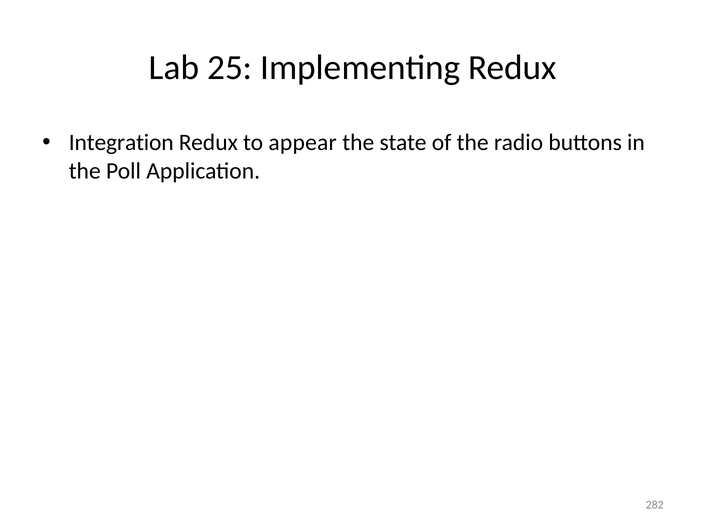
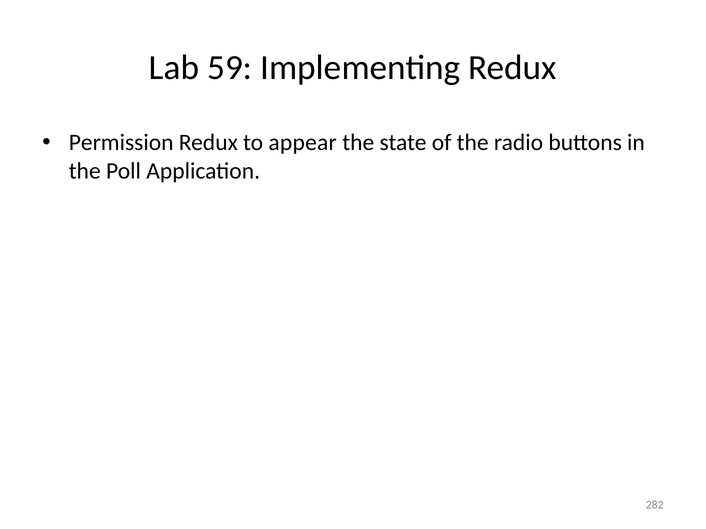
25: 25 -> 59
Integration: Integration -> Permission
